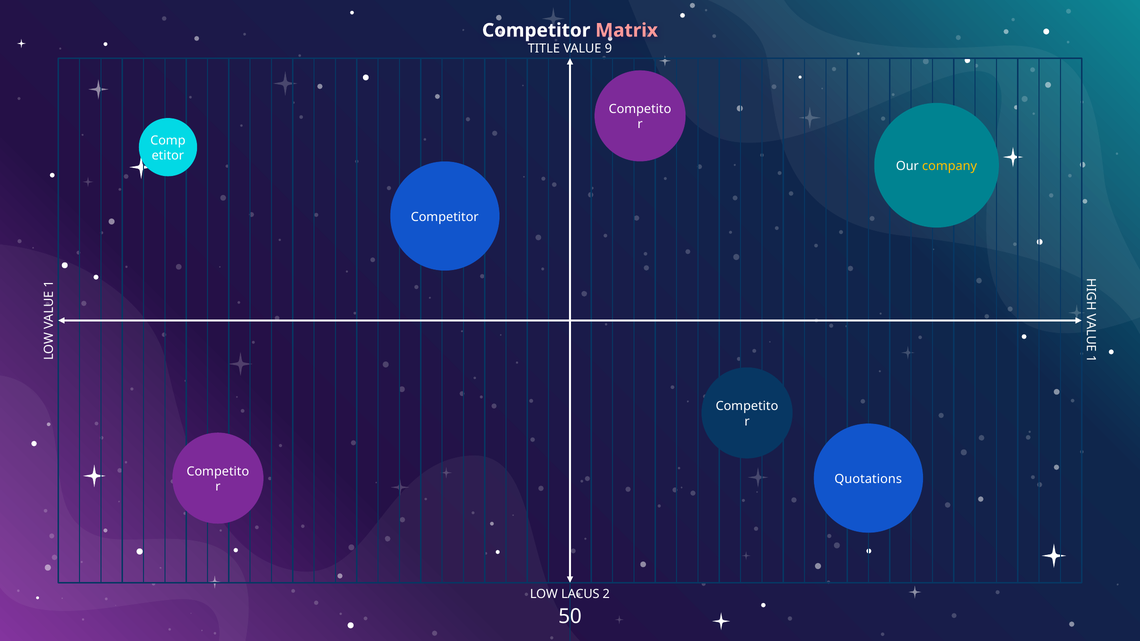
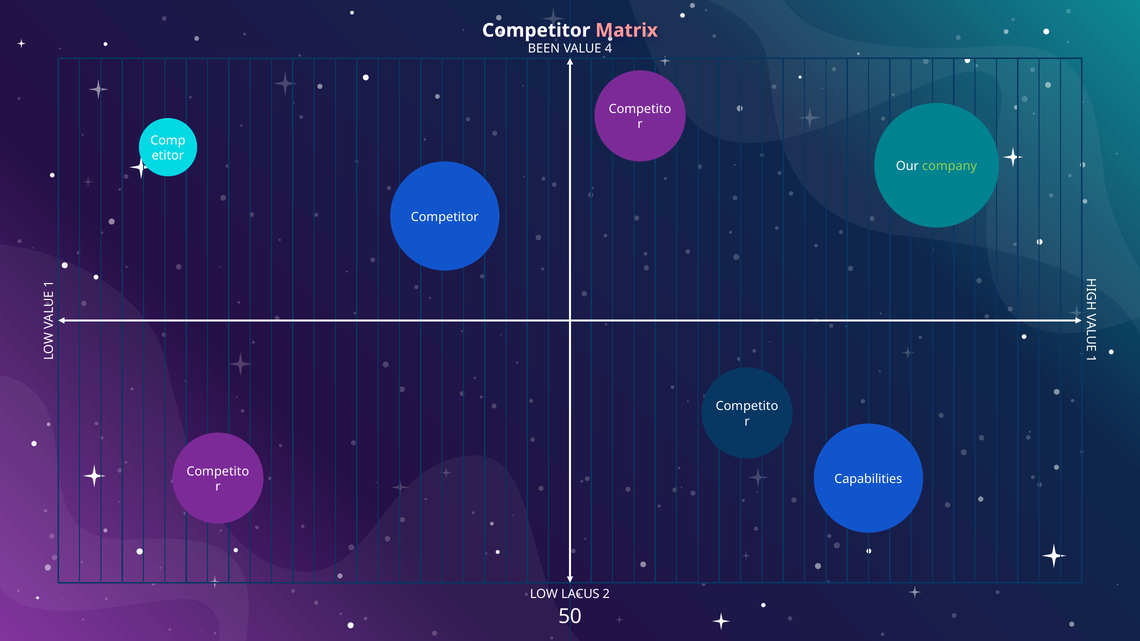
TITLE: TITLE -> BEEN
9: 9 -> 4
company colour: yellow -> light green
Quotations: Quotations -> Capabilities
